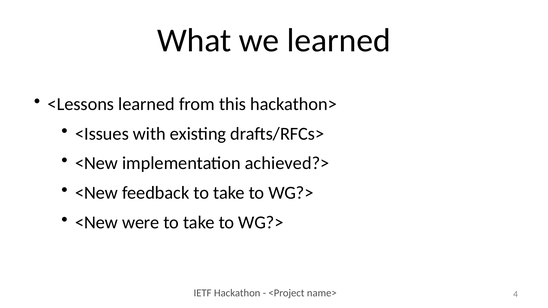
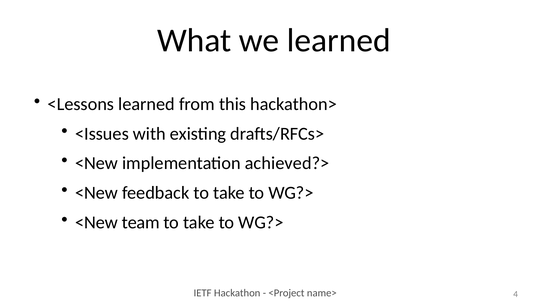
were: were -> team
